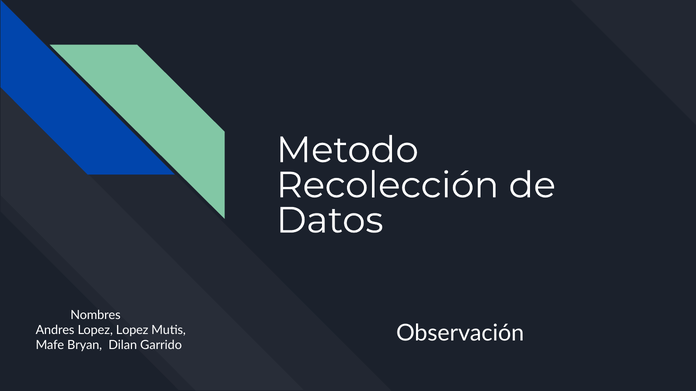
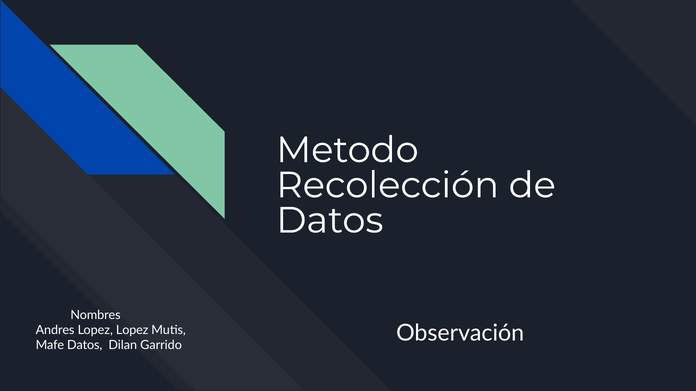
Mafe Bryan: Bryan -> Datos
